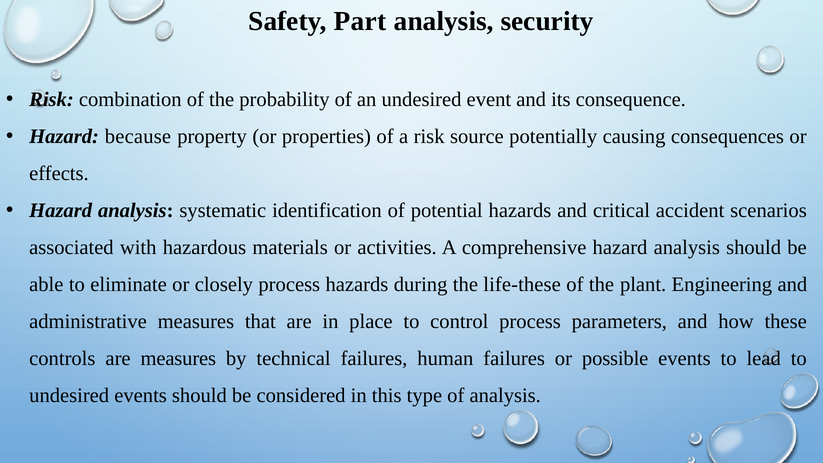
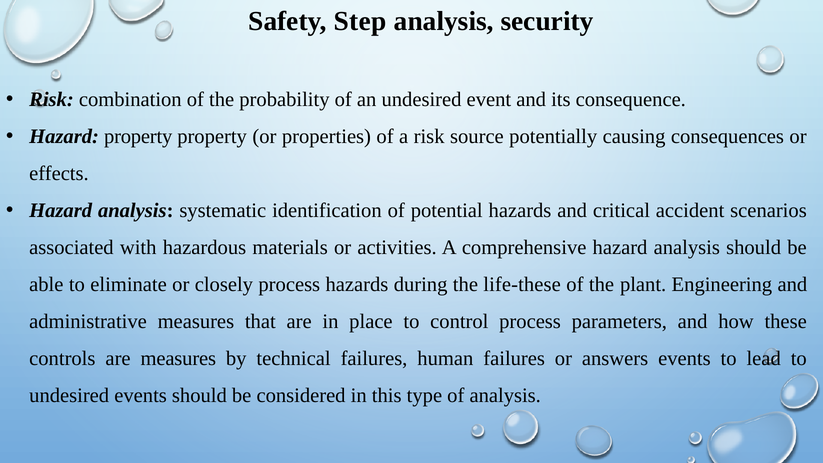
Part: Part -> Step
Hazard because: because -> property
possible: possible -> answers
